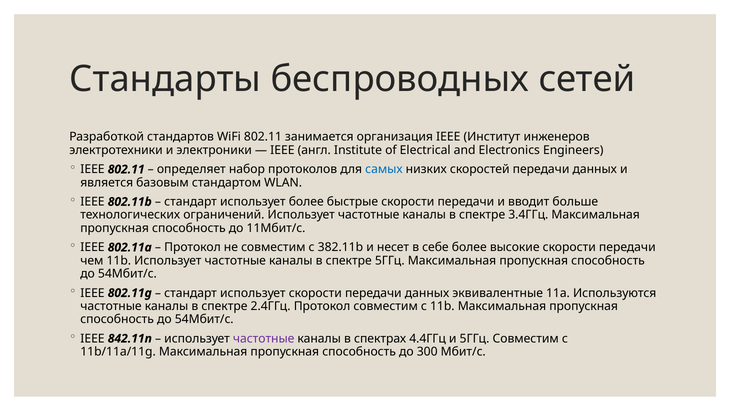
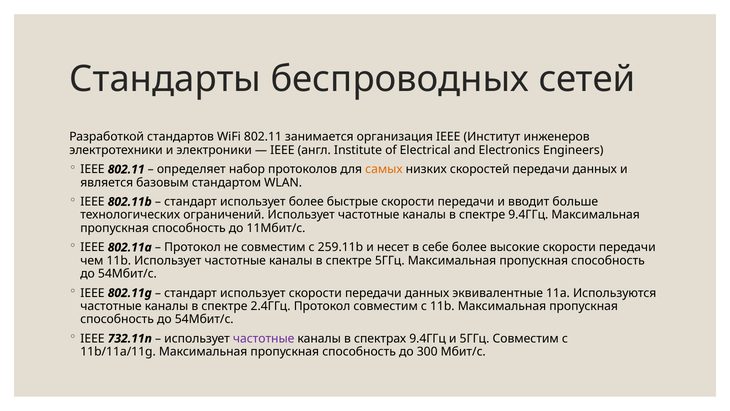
самых colour: blue -> orange
спектре 3.4ГГц: 3.4ГГц -> 9.4ГГц
382.11b: 382.11b -> 259.11b
842.11n: 842.11n -> 732.11n
спектрах 4.4ГГц: 4.4ГГц -> 9.4ГГц
